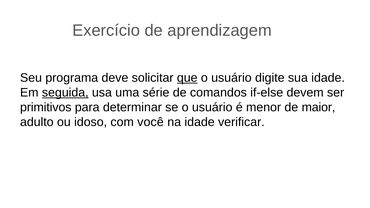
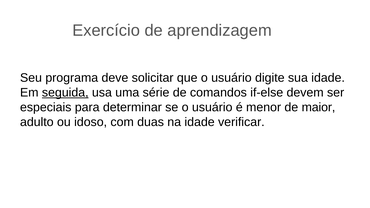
que underline: present -> none
primitivos: primitivos -> especiais
você: você -> duas
